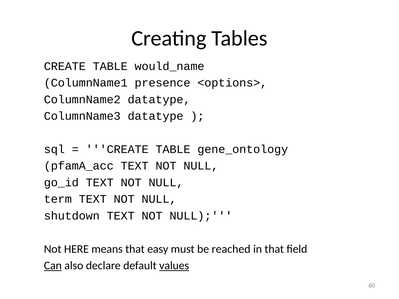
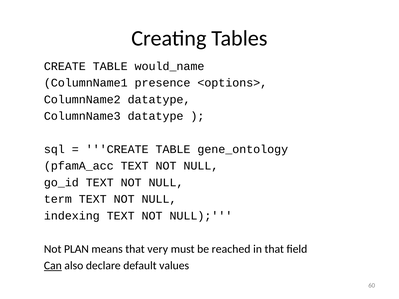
shutdown: shutdown -> indexing
HERE: HERE -> PLAN
easy: easy -> very
values underline: present -> none
